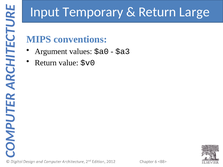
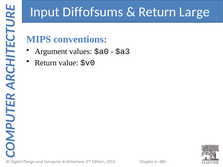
Temporary: Temporary -> Diffofsums
